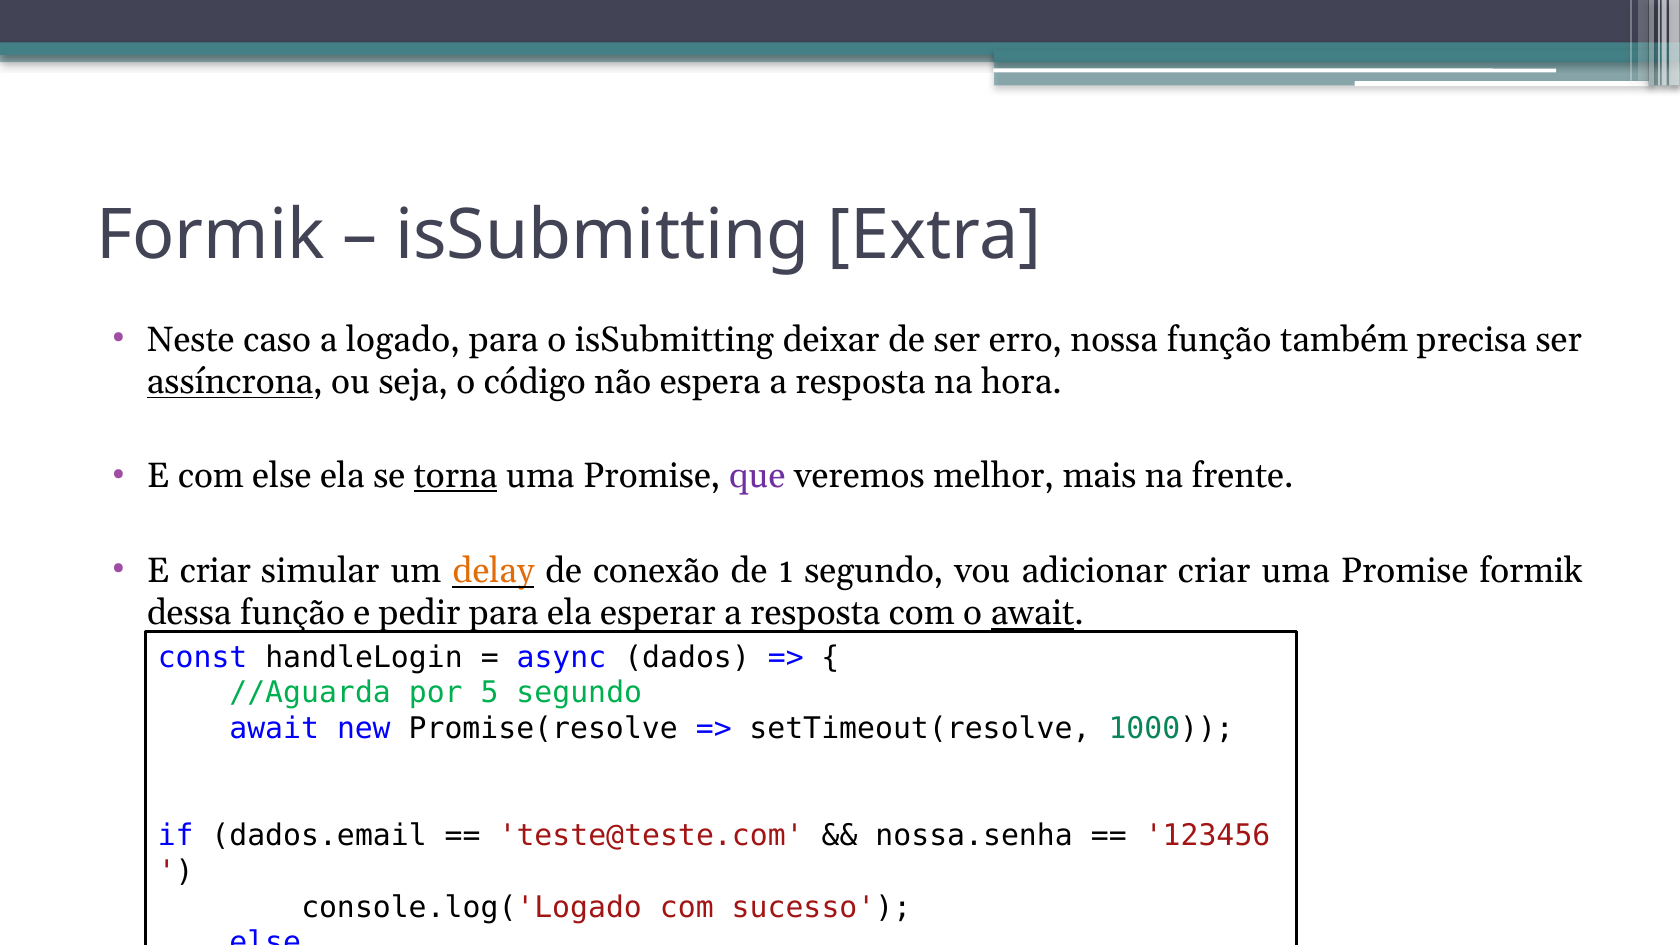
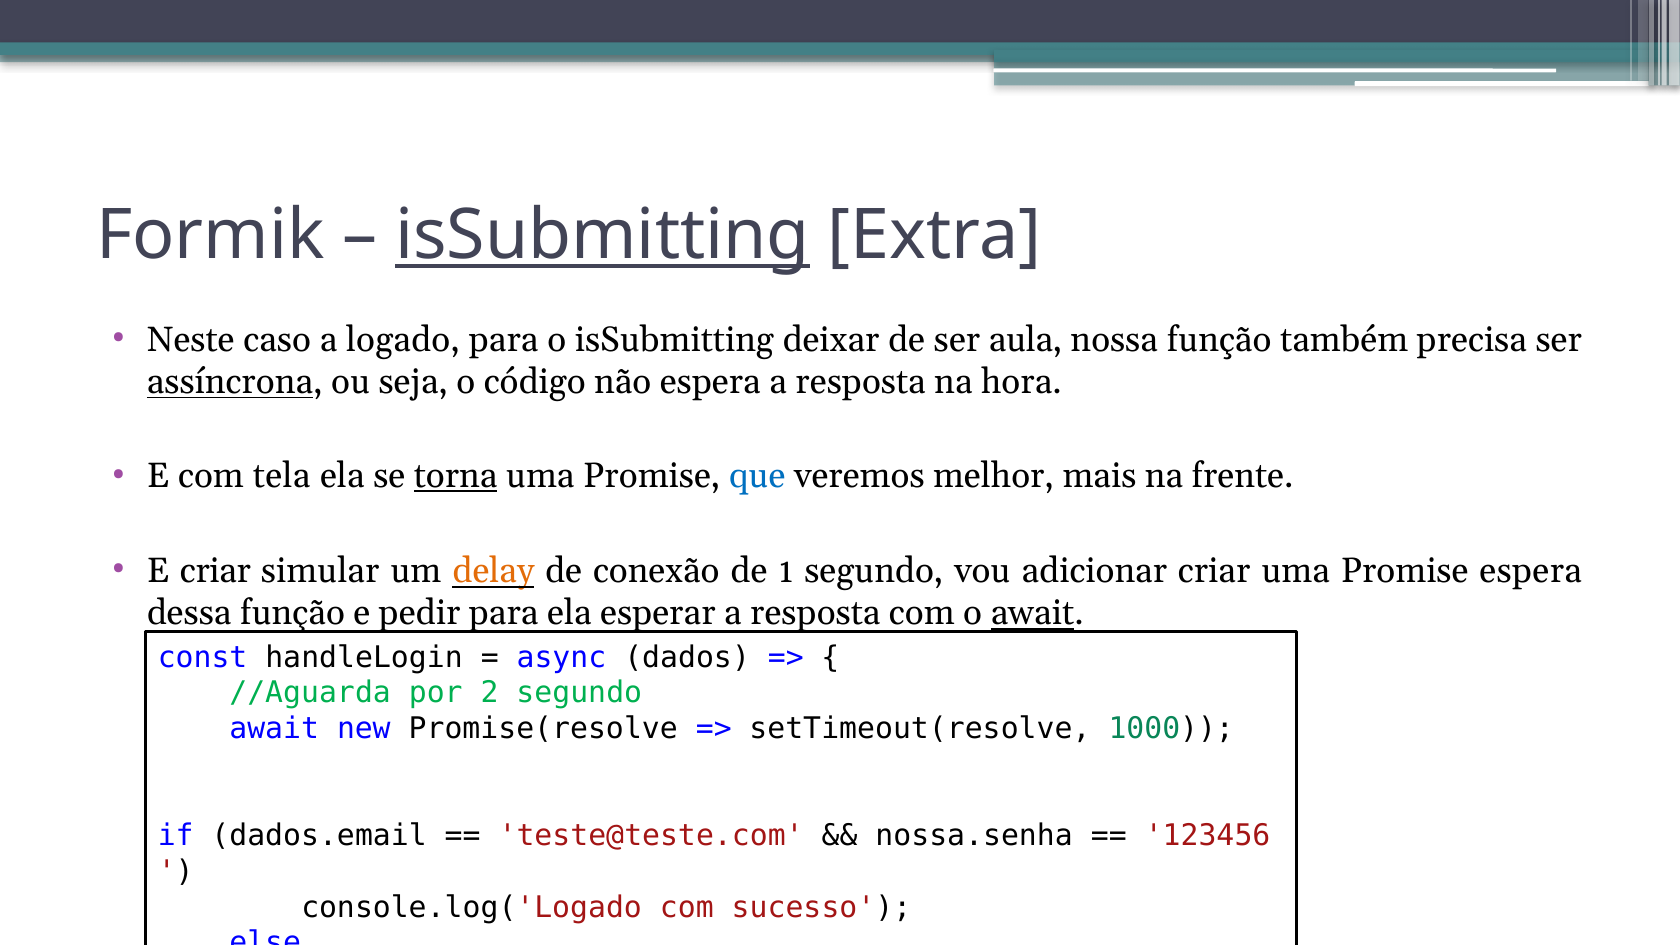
isSubmitting at (603, 236) underline: none -> present
erro: erro -> aula
com else: else -> tela
que colour: purple -> blue
Promise formik: formik -> espera
5: 5 -> 2
